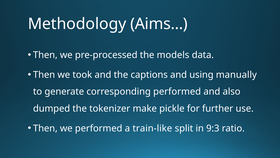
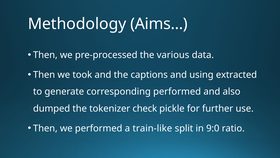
models: models -> various
manually: manually -> extracted
make: make -> check
9:3: 9:3 -> 9:0
